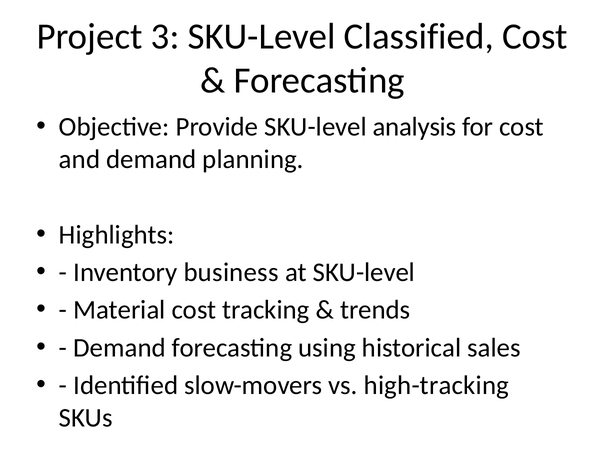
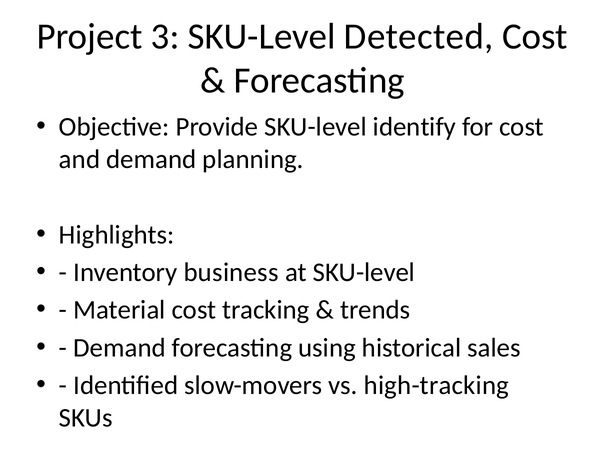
Classified: Classified -> Detected
analysis: analysis -> identify
